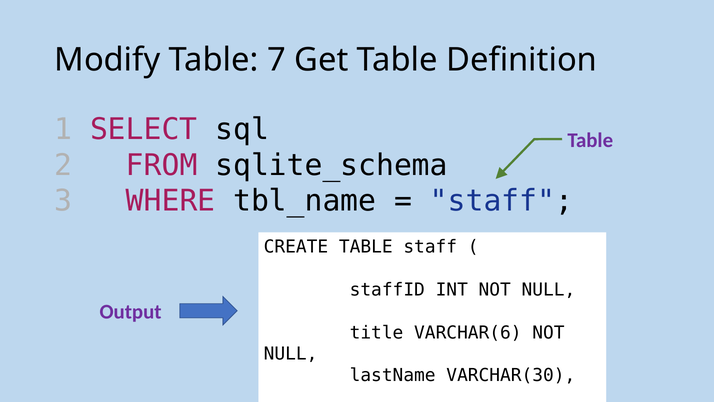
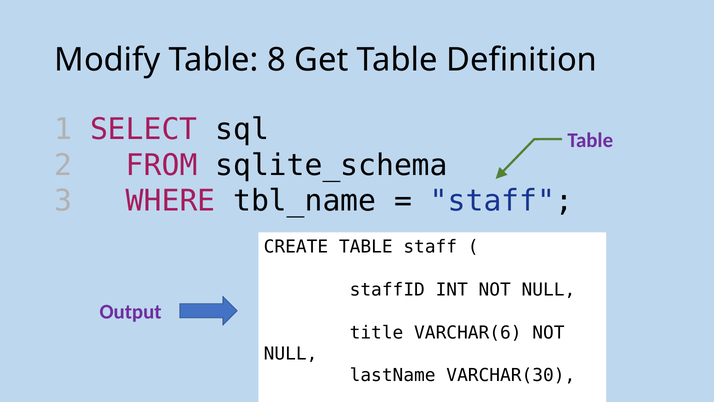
7: 7 -> 8
